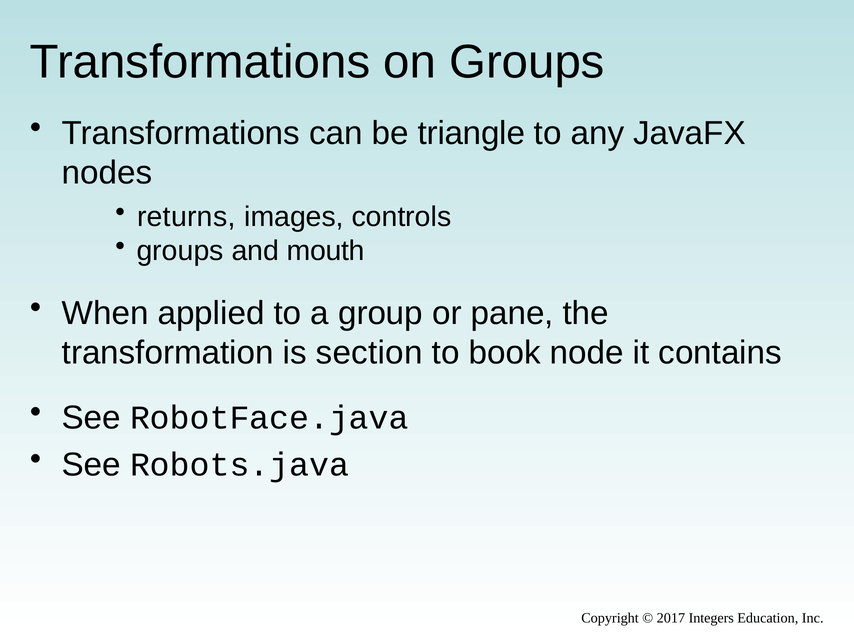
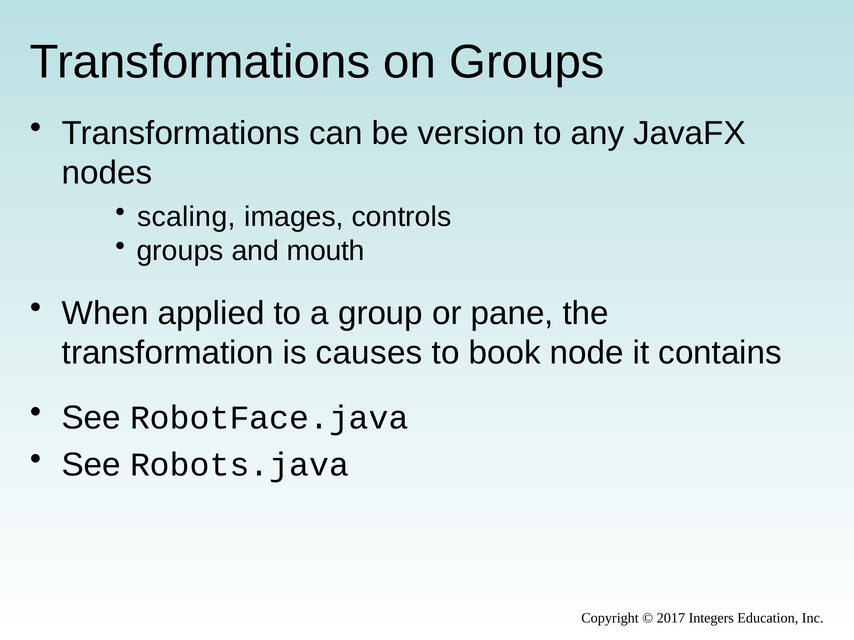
triangle: triangle -> version
returns: returns -> scaling
section: section -> causes
